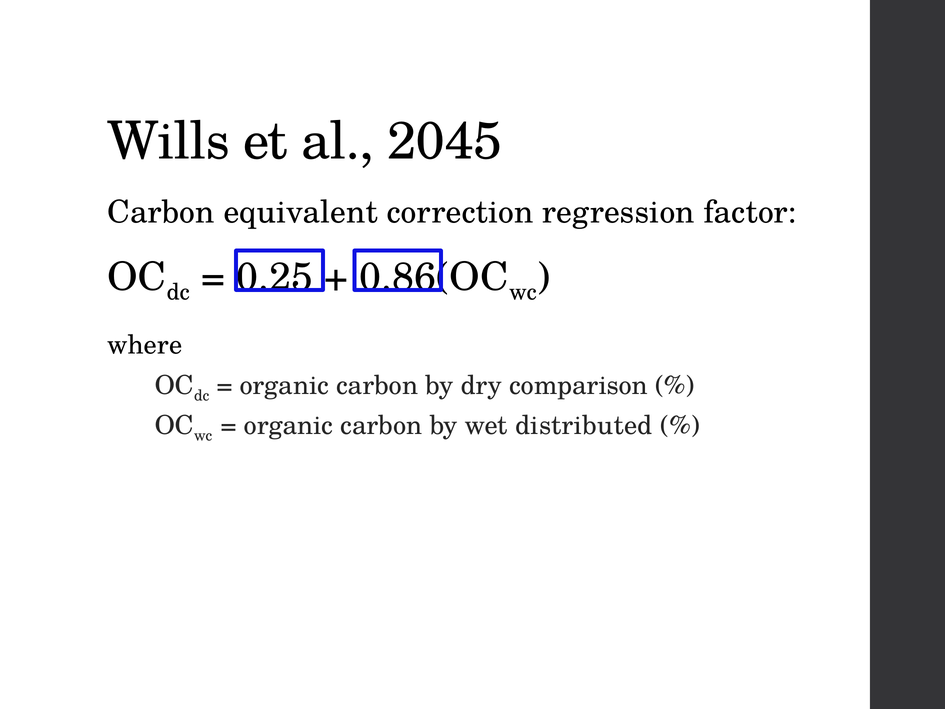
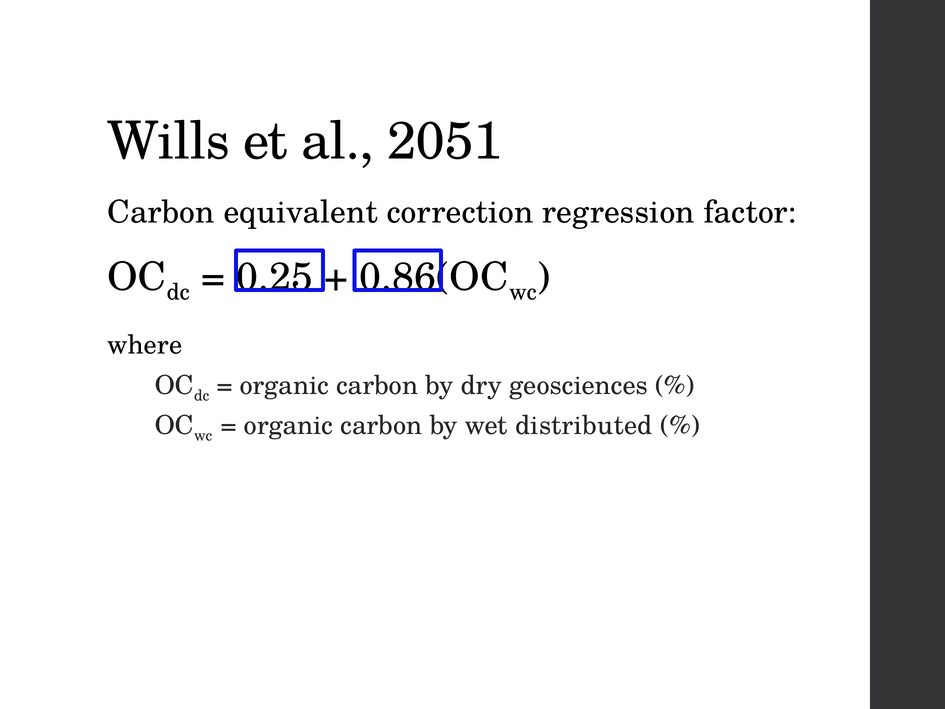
2045: 2045 -> 2051
comparison: comparison -> geosciences
